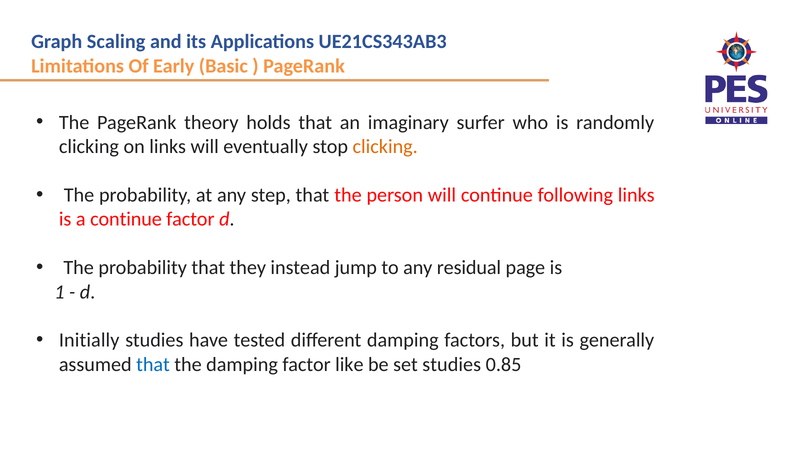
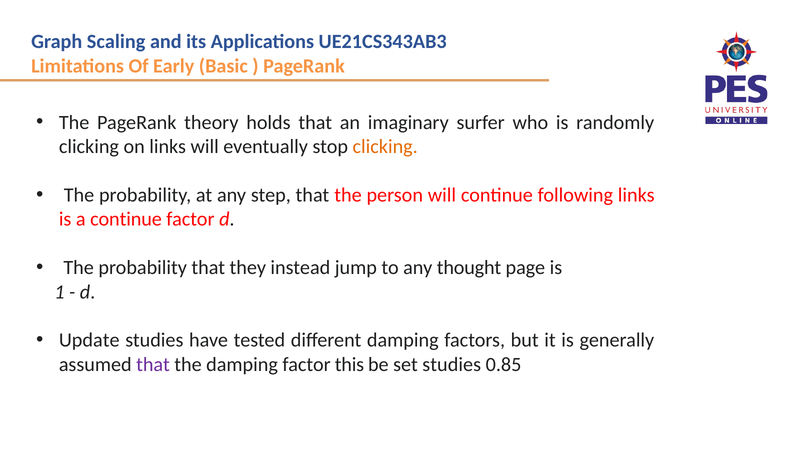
residual: residual -> thought
Initially: Initially -> Update
that at (153, 364) colour: blue -> purple
like: like -> this
